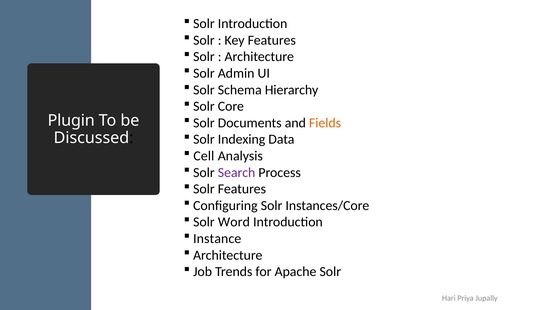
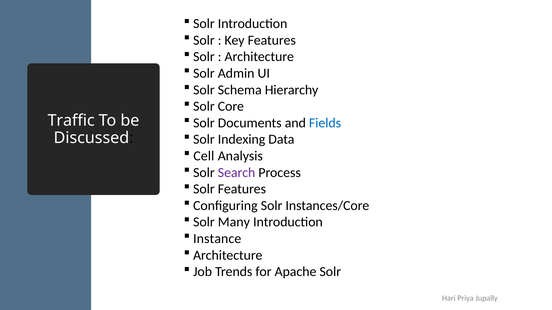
Fields colour: orange -> blue
Plugin: Plugin -> Traffic
Word: Word -> Many
